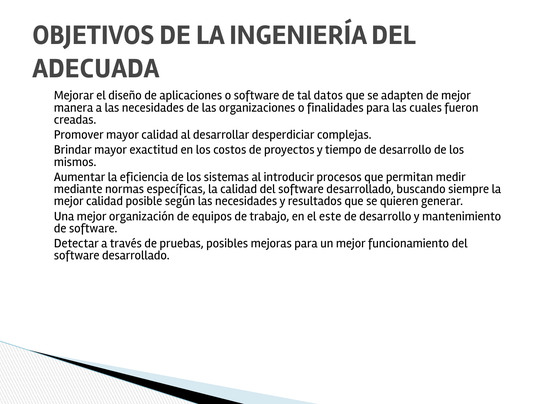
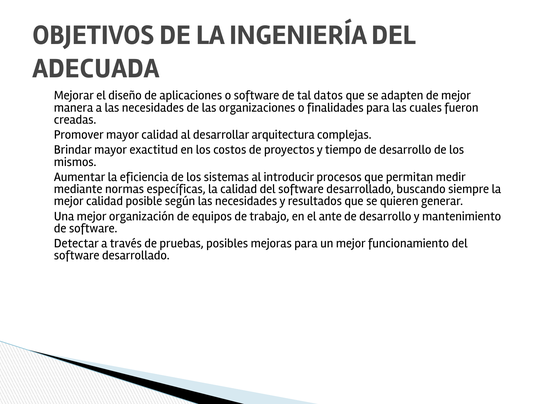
desperdiciar: desperdiciar -> arquitectura
este: este -> ante
